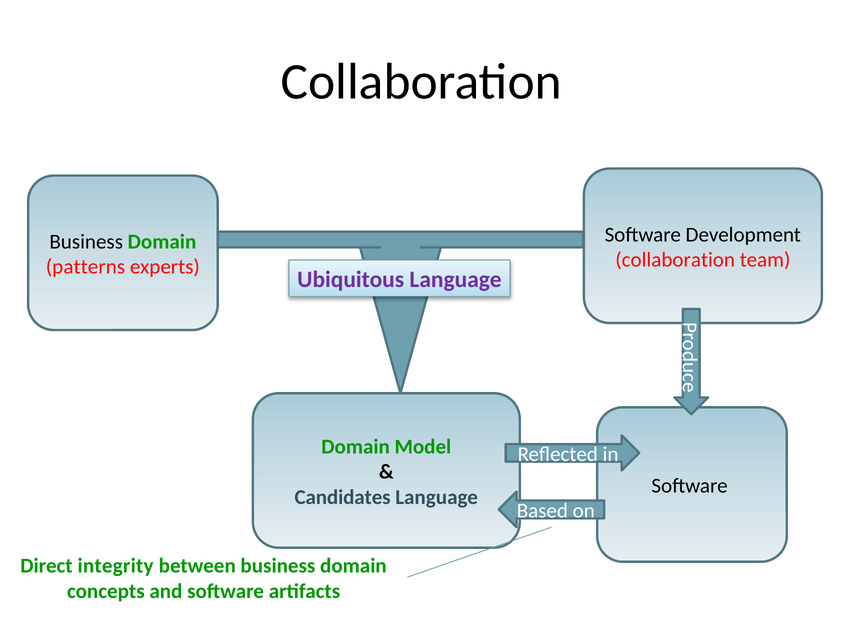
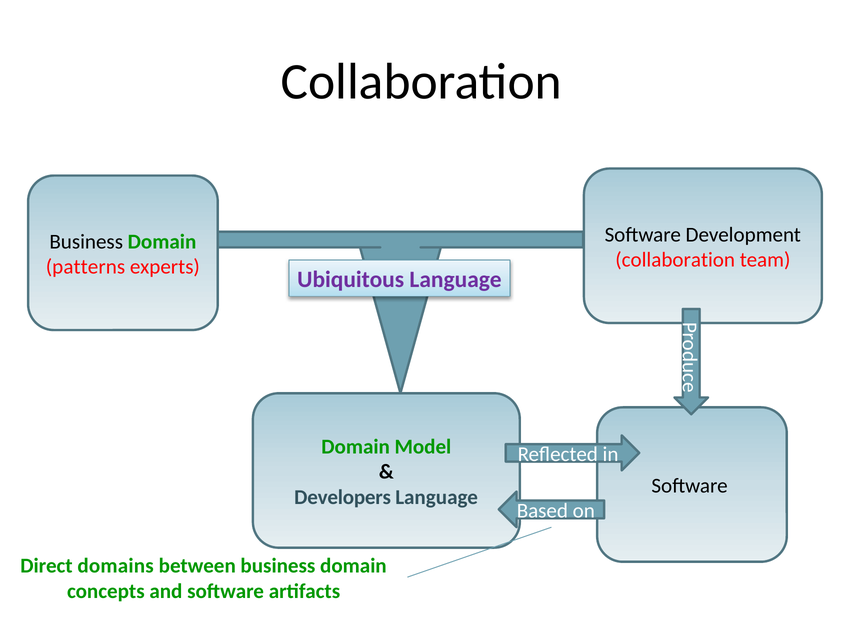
Candidates: Candidates -> Developers
integrity: integrity -> domains
